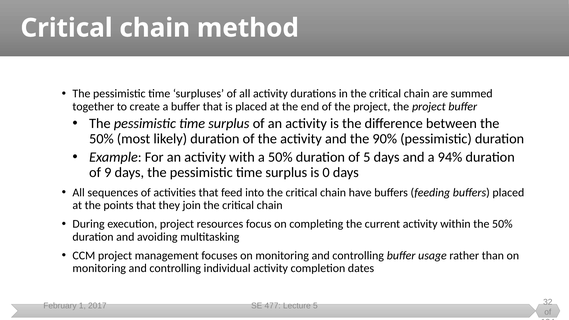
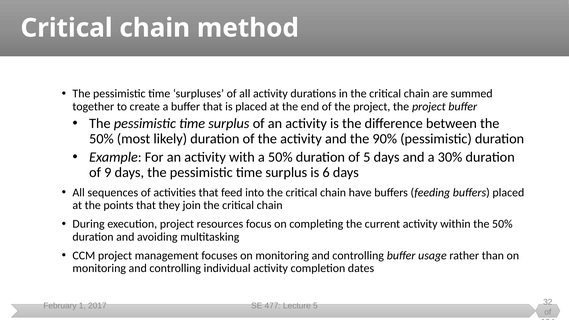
94%: 94% -> 30%
0: 0 -> 6
